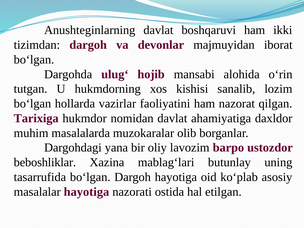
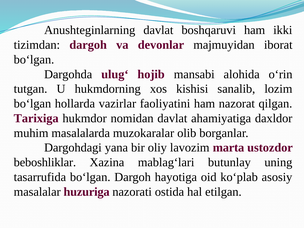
barpo: barpo -> marta
masalalar hayotiga: hayotiga -> huzuriga
